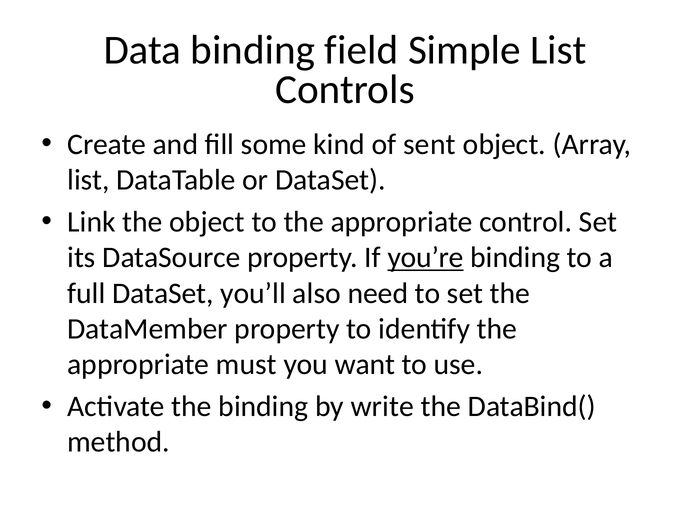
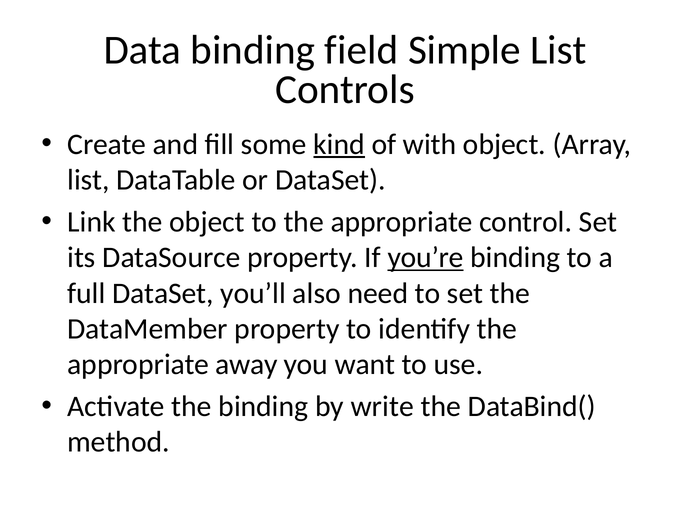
kind underline: none -> present
sent: sent -> with
must: must -> away
